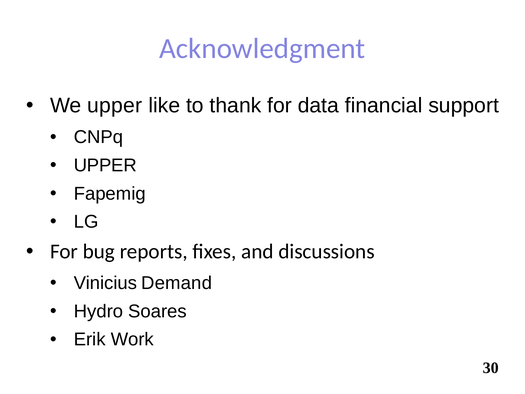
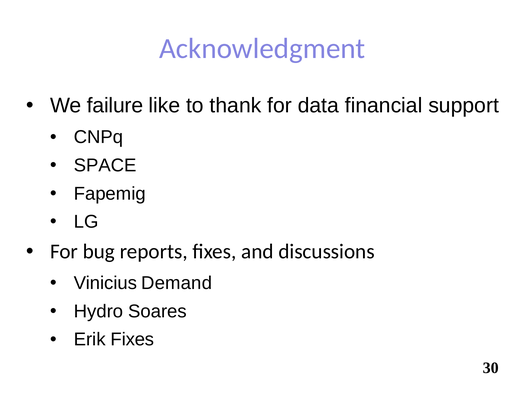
We upper: upper -> failure
UPPER at (105, 165): UPPER -> SPACE
Erik Work: Work -> Fixes
